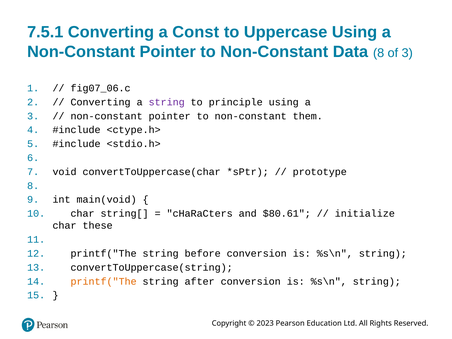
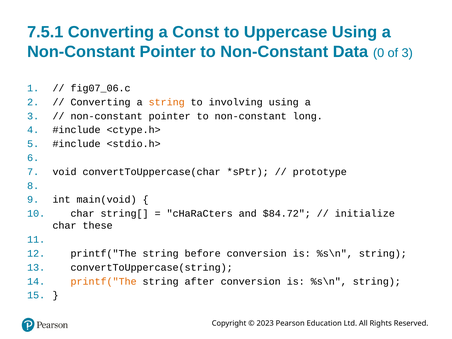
Data 8: 8 -> 0
string at (167, 102) colour: purple -> orange
principle: principle -> involving
them: them -> long
$80.61: $80.61 -> $84.72
